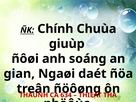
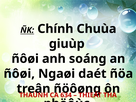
gian at (19, 74): gian -> ñôøi
